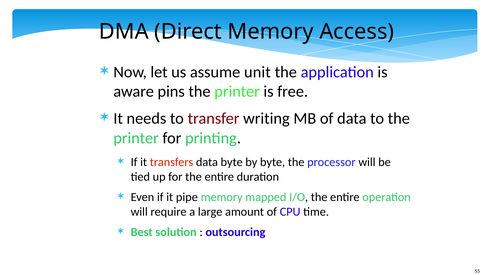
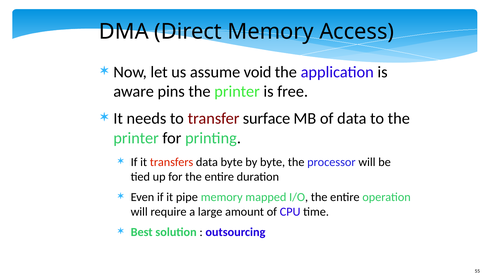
unit: unit -> void
writing: writing -> surface
